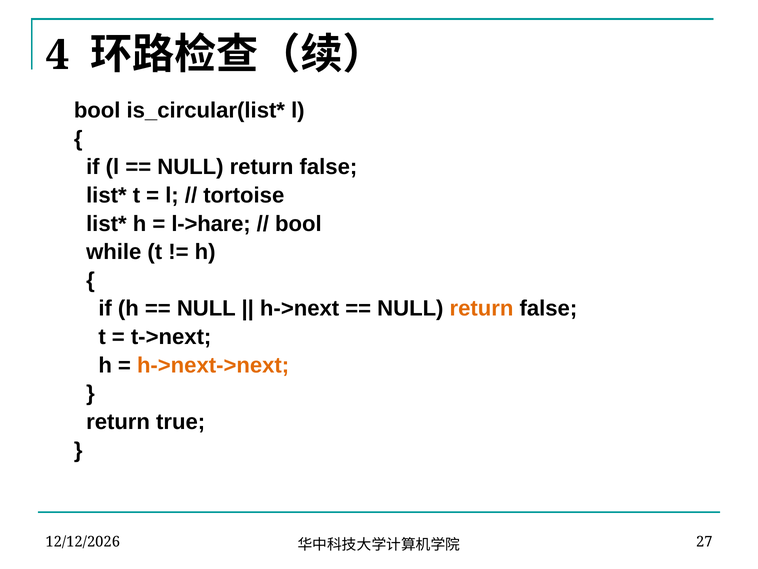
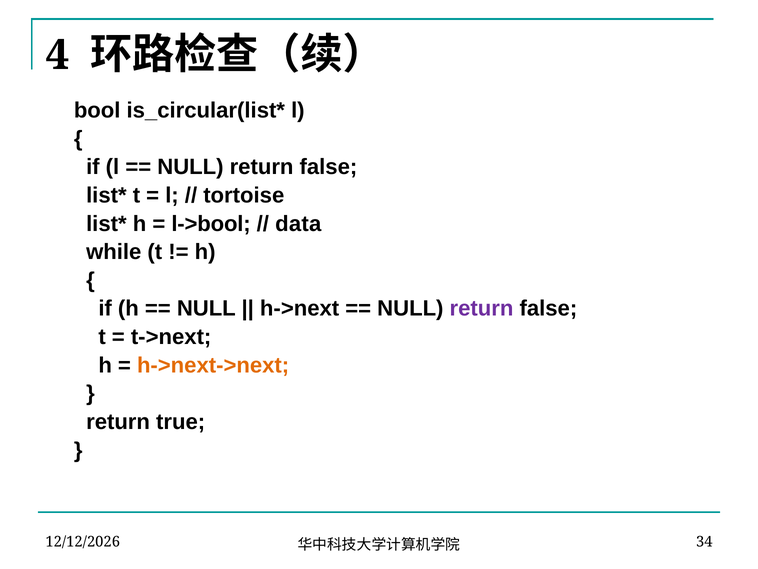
l->hare: l->hare -> l->bool
bool at (298, 224): bool -> data
return at (482, 308) colour: orange -> purple
27: 27 -> 34
